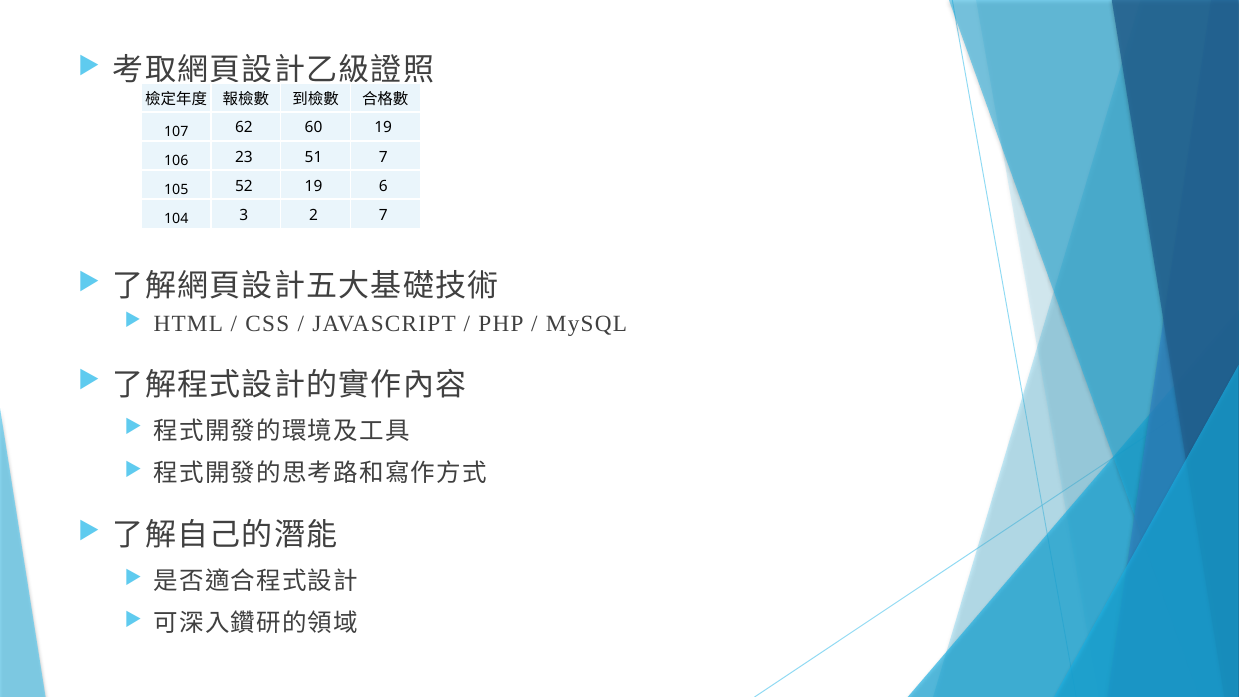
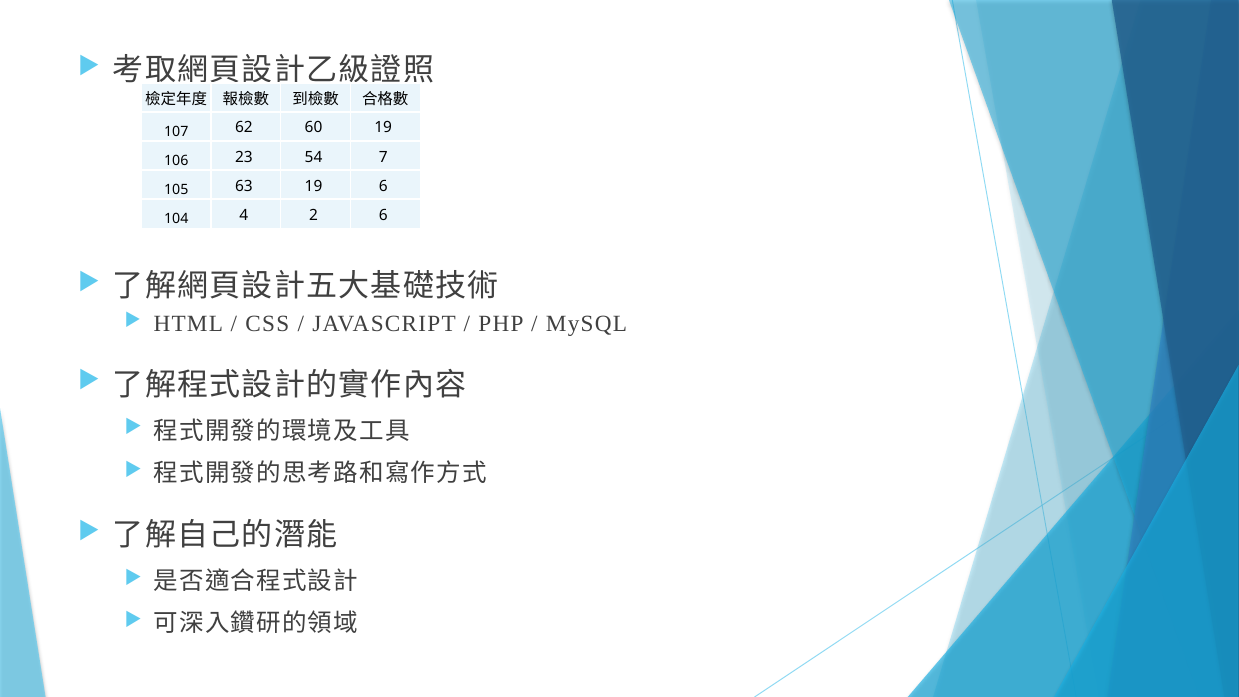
51: 51 -> 54
52: 52 -> 63
3: 3 -> 4
2 7: 7 -> 6
